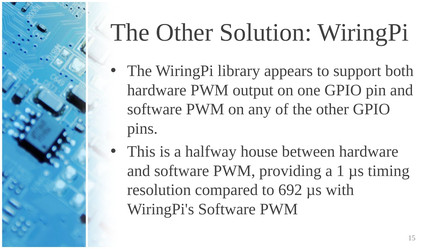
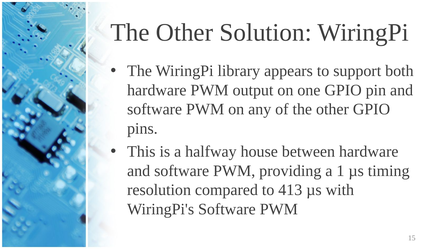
692: 692 -> 413
